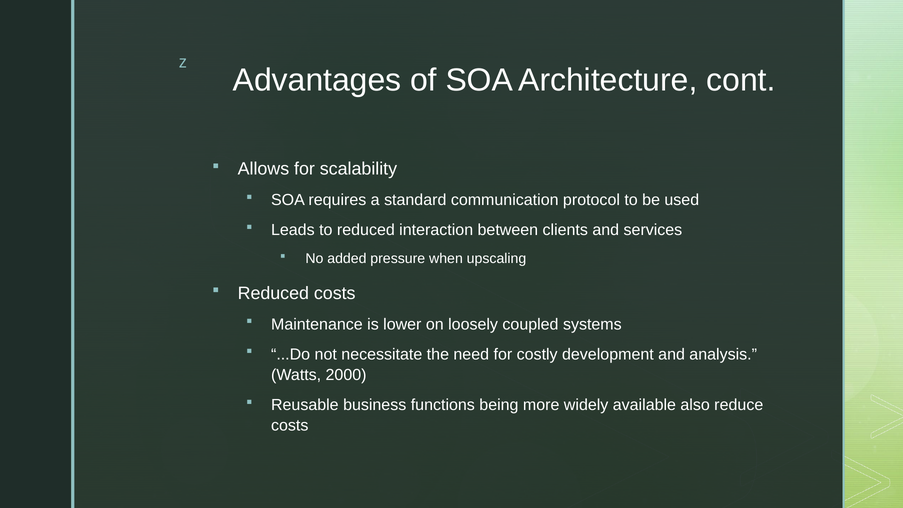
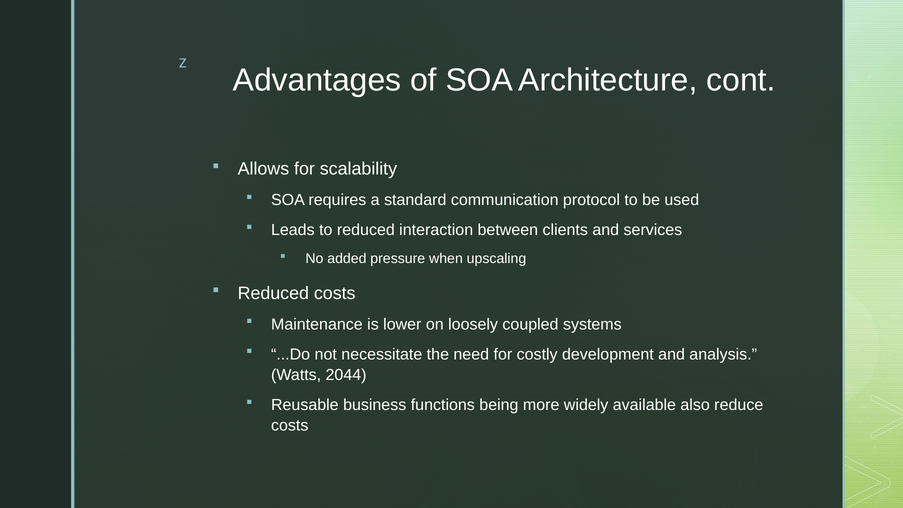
2000: 2000 -> 2044
